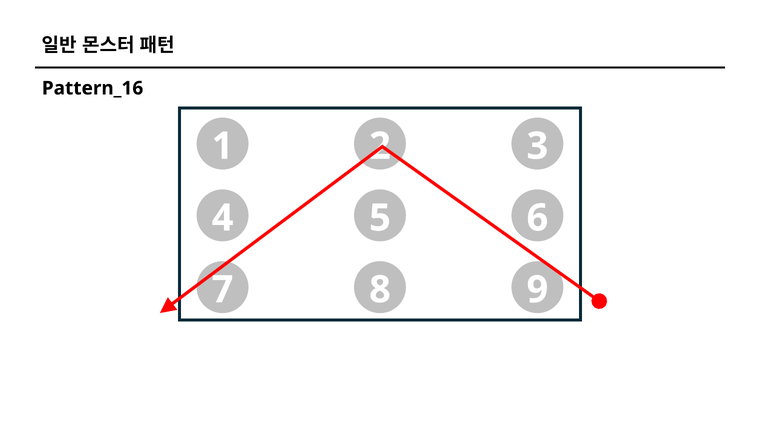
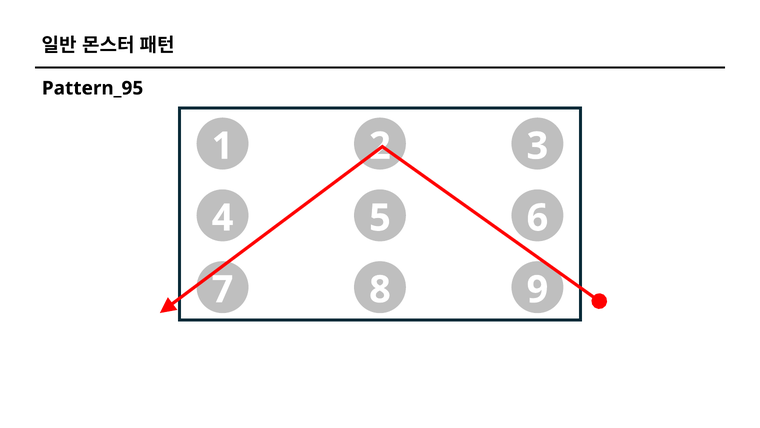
Pattern_16: Pattern_16 -> Pattern_95
